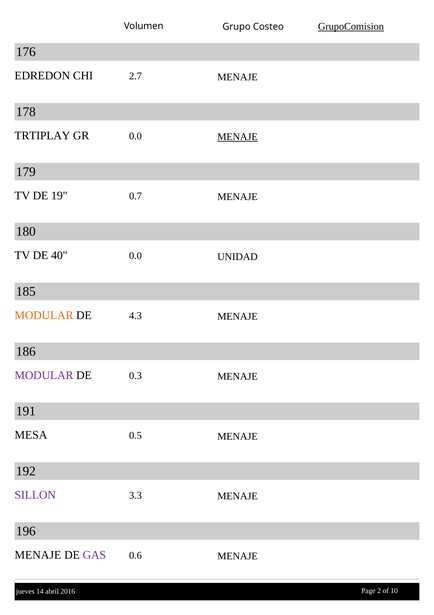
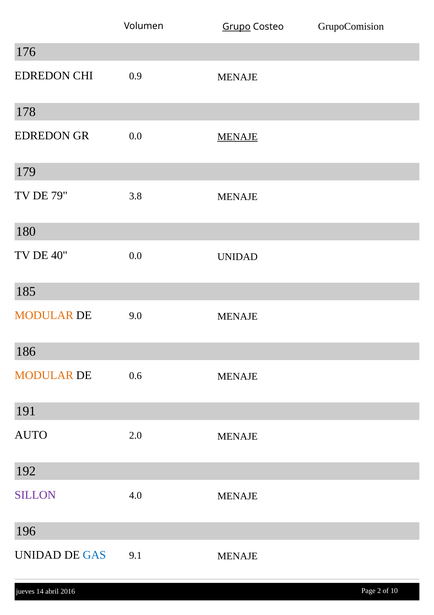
Grupo underline: none -> present
GrupoComision underline: present -> none
2.7: 2.7 -> 0.9
TRTIPLAY at (42, 135): TRTIPLAY -> EDREDON
19: 19 -> 79
0.7: 0.7 -> 3.8
4.3: 4.3 -> 9.0
MODULAR at (44, 375) colour: purple -> orange
0.3: 0.3 -> 0.6
MESA: MESA -> AUTO
0.5: 0.5 -> 2.0
3.3: 3.3 -> 4.0
MENAJE at (38, 554): MENAJE -> UNIDAD
GAS colour: purple -> blue
0.6: 0.6 -> 9.1
